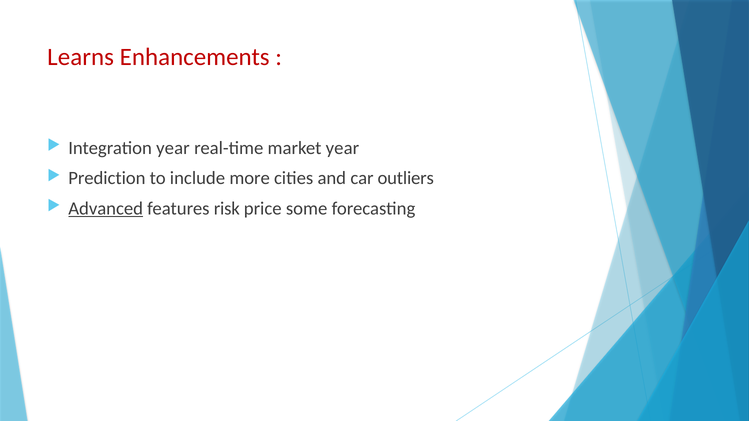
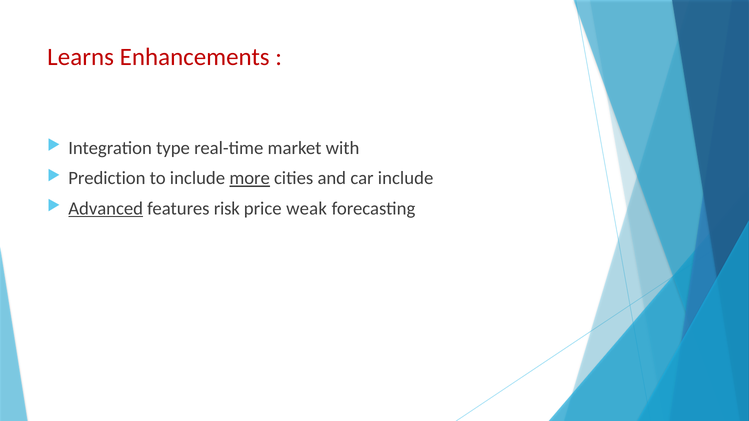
Integration year: year -> type
market year: year -> with
more underline: none -> present
car outliers: outliers -> include
some: some -> weak
